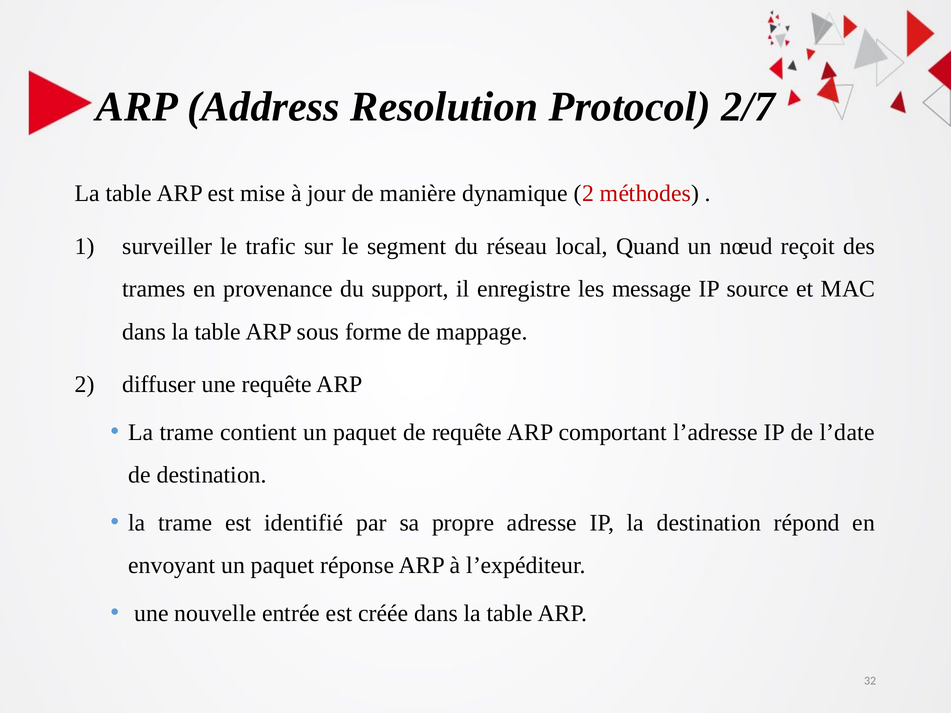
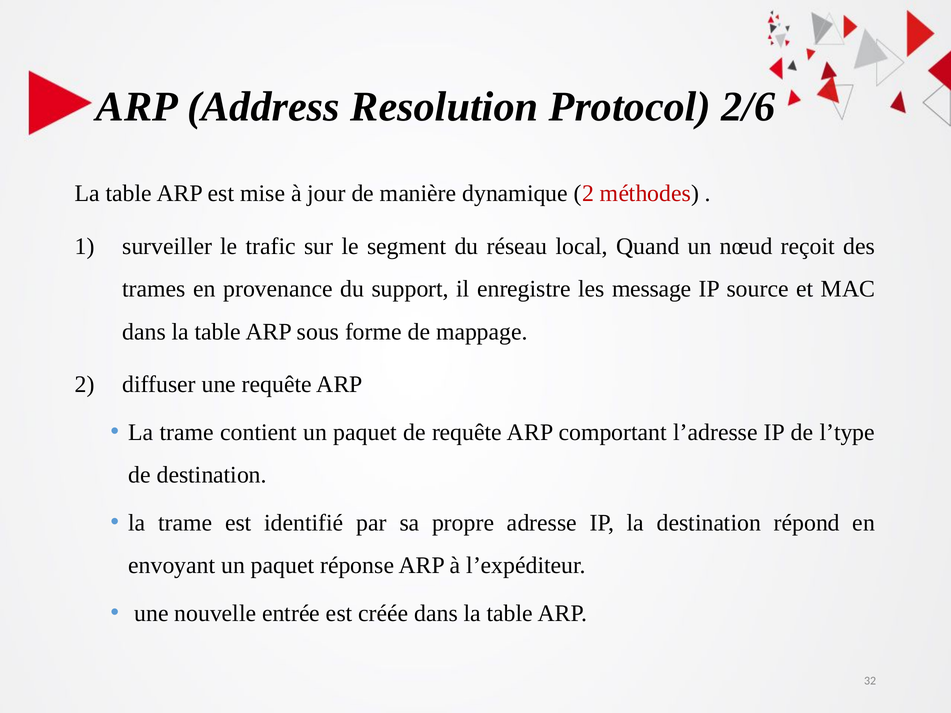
2/7: 2/7 -> 2/6
l’date: l’date -> l’type
